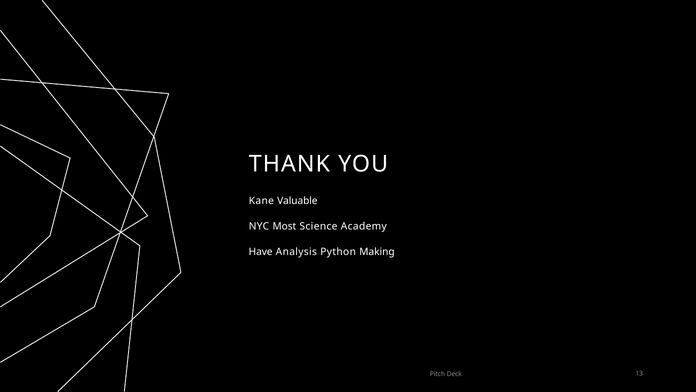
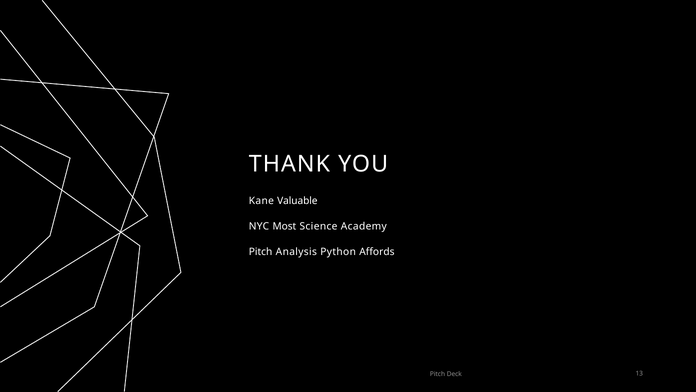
Have at (261, 252): Have -> Pitch
Making: Making -> Affords
